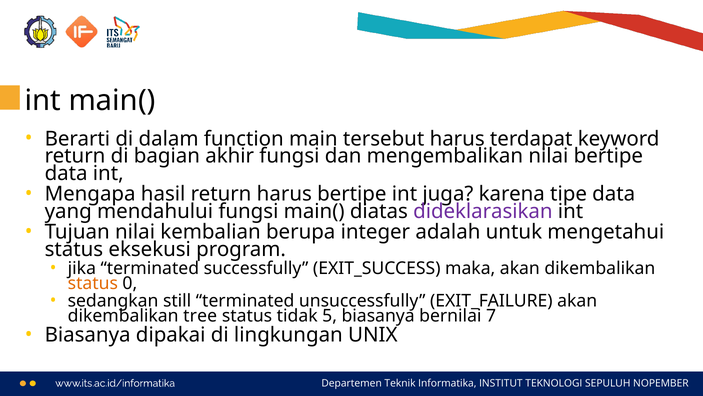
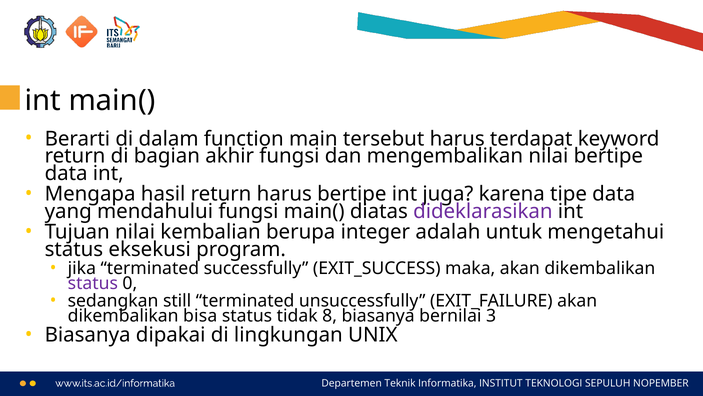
status at (93, 283) colour: orange -> purple
tree: tree -> bisa
5: 5 -> 8
7: 7 -> 3
